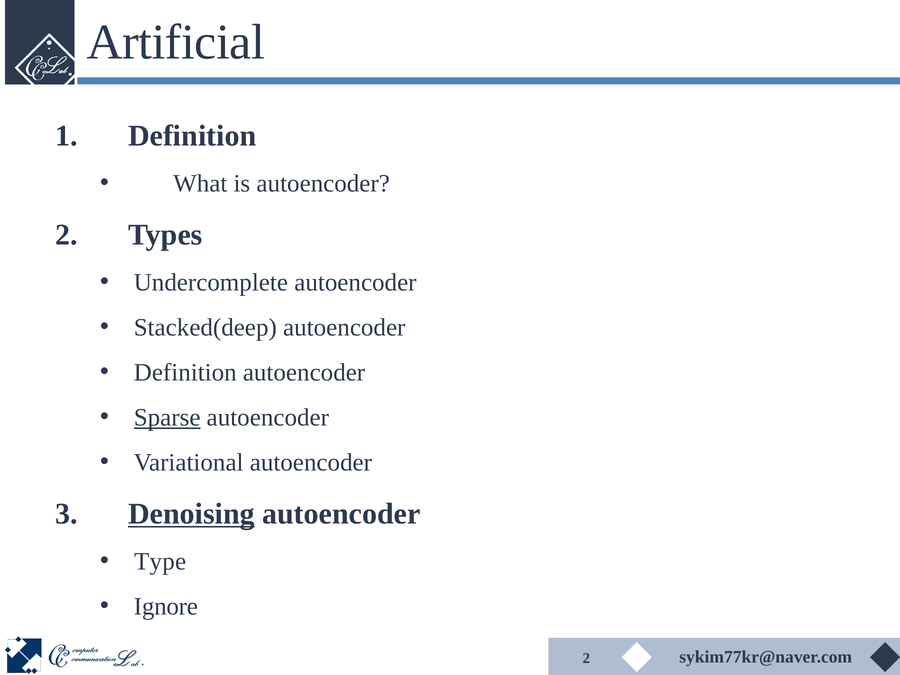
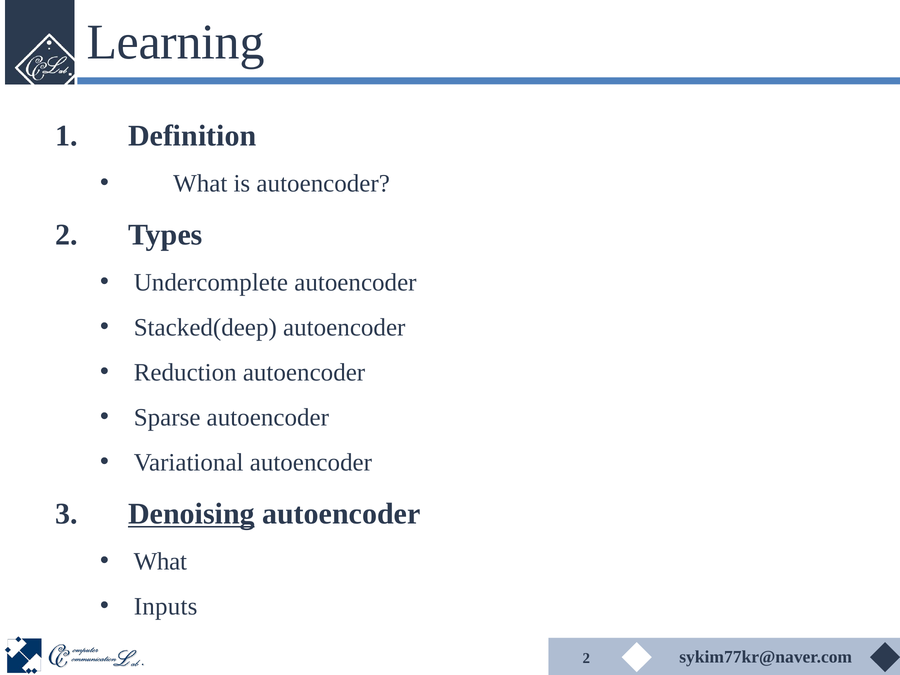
Artificial: Artificial -> Learning
Definition at (185, 372): Definition -> Reduction
Sparse underline: present -> none
Type at (160, 561): Type -> What
Ignore: Ignore -> Inputs
